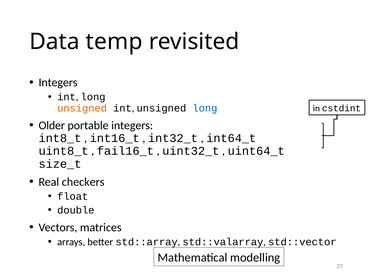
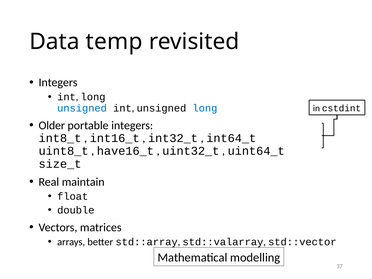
unsigned at (82, 108) colour: orange -> blue
fail16_t: fail16_t -> have16_t
checkers: checkers -> maintain
